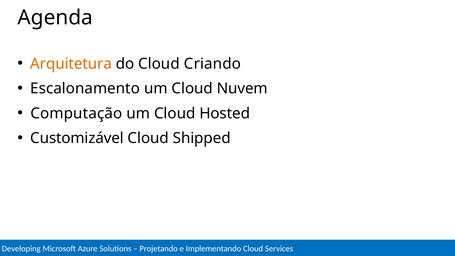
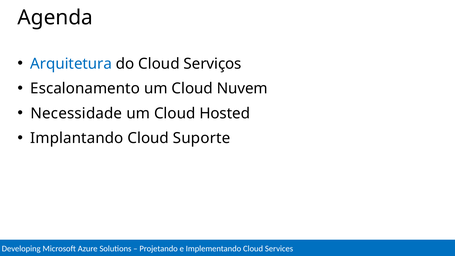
Arquitetura colour: orange -> blue
Criando: Criando -> Serviços
Computação: Computação -> Necessidade
Customizável: Customizável -> Implantando
Shipped: Shipped -> Suporte
